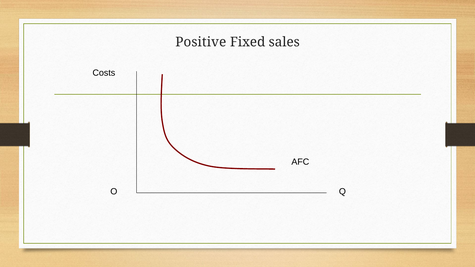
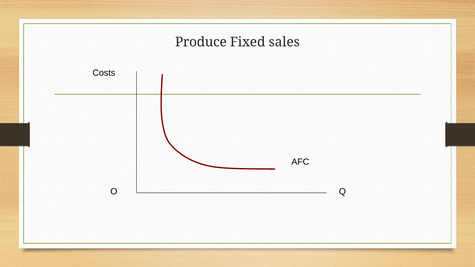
Positive: Positive -> Produce
